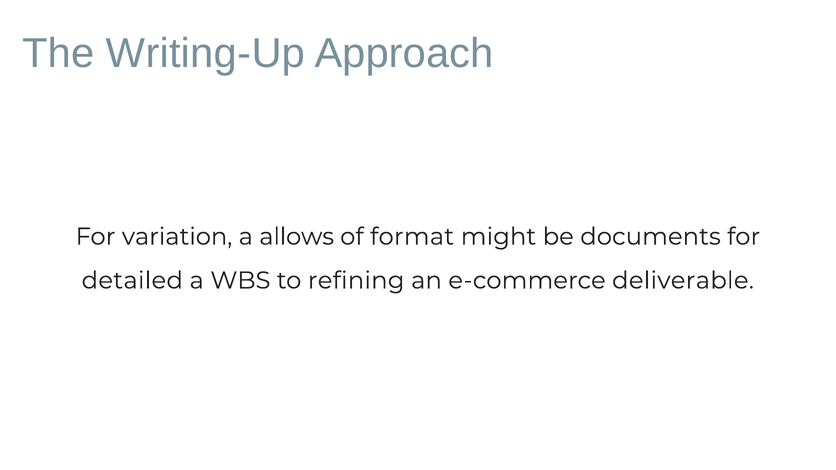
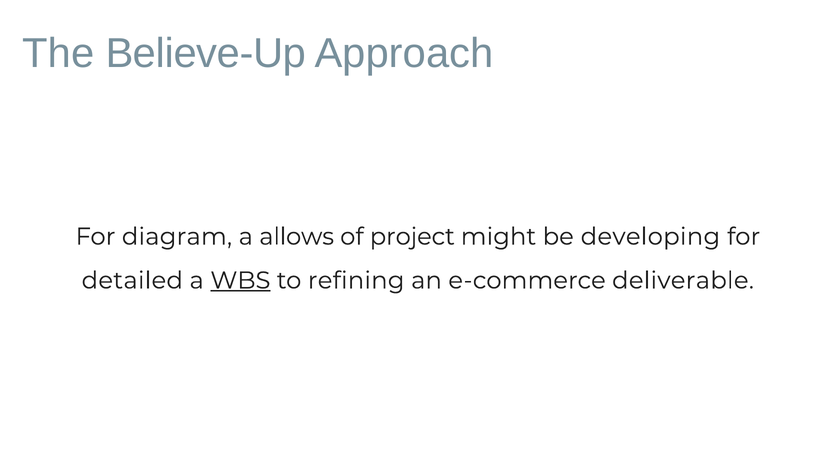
Writing-Up: Writing-Up -> Believe-Up
variation: variation -> diagram
format: format -> project
documents: documents -> developing
WBS underline: none -> present
